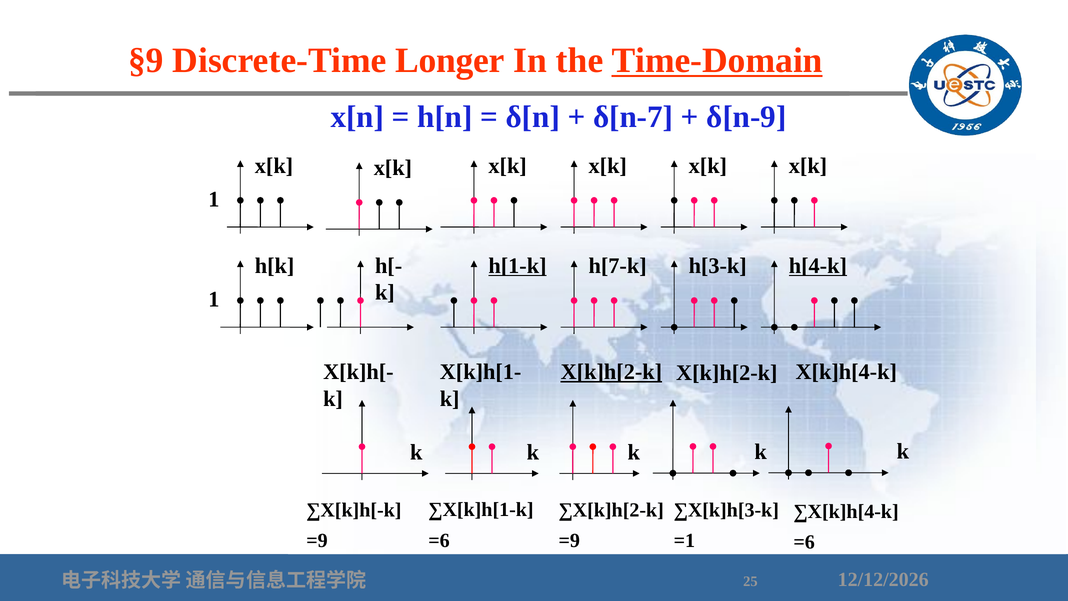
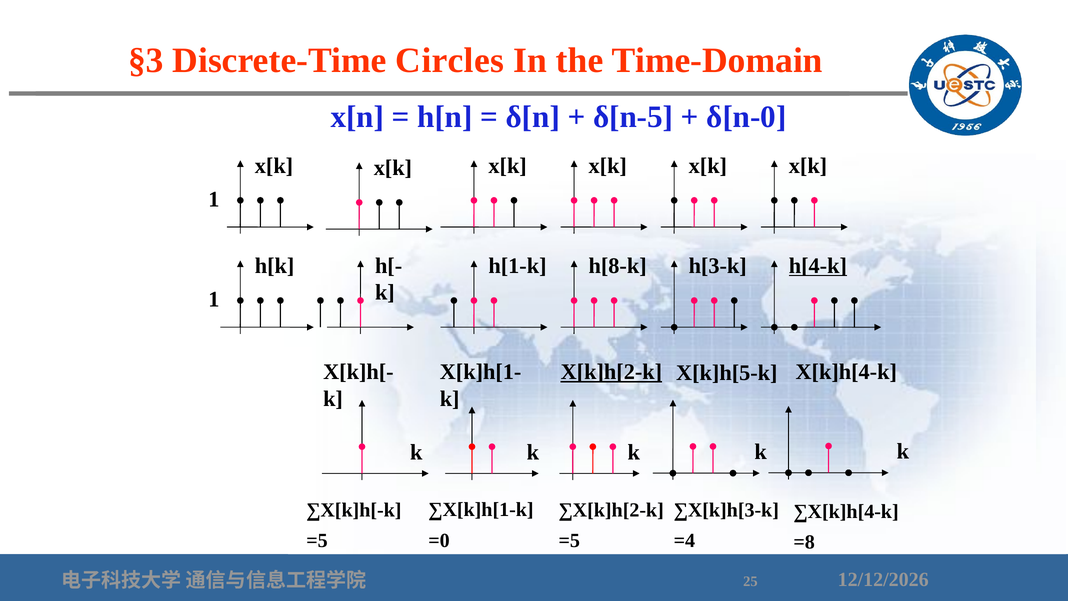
§9: §9 -> §3
Longer: Longer -> Circles
Time-Domain underline: present -> none
δ[n-7: δ[n-7 -> δ[n-5
δ[n-9: δ[n-9 -> δ[n-0
h[1-k underline: present -> none
h[7-k: h[7-k -> h[8-k
X[k]h[2-k at (727, 373): X[k]h[2-k -> X[k]h[5-k
=6 at (439, 540): =6 -> =0
=9 at (317, 540): =9 -> =5
=9 at (569, 540): =9 -> =5
=1: =1 -> =4
=6 at (804, 542): =6 -> =8
